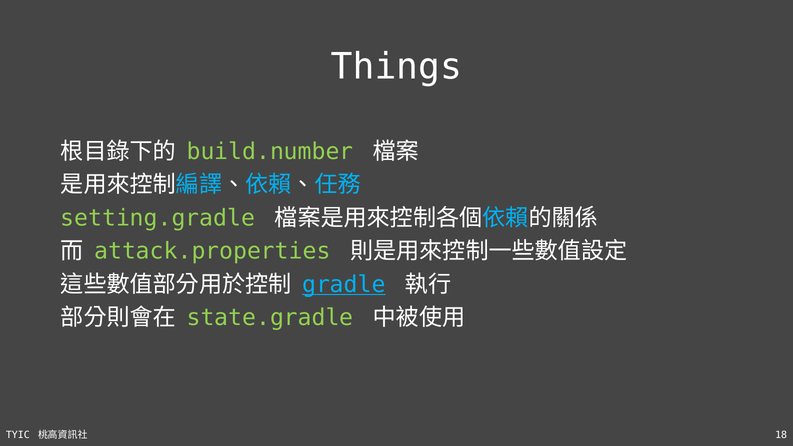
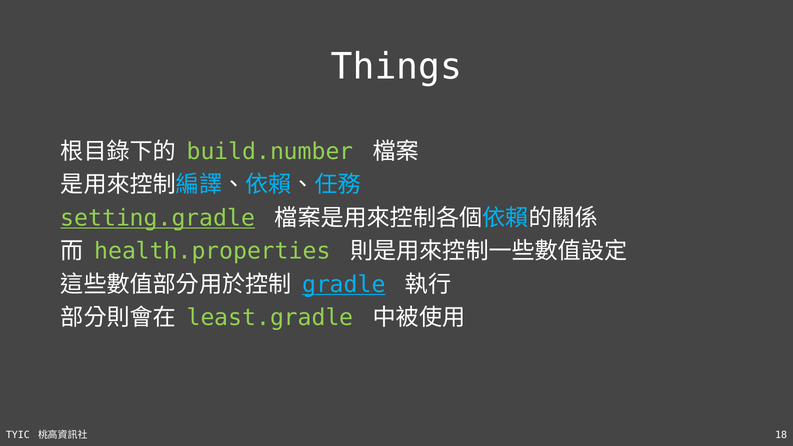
setting.gradle underline: none -> present
attack.properties: attack.properties -> health.properties
state.gradle: state.gradle -> least.gradle
